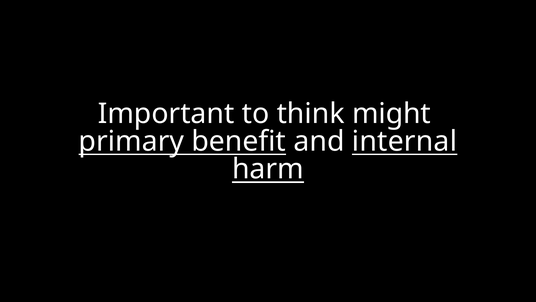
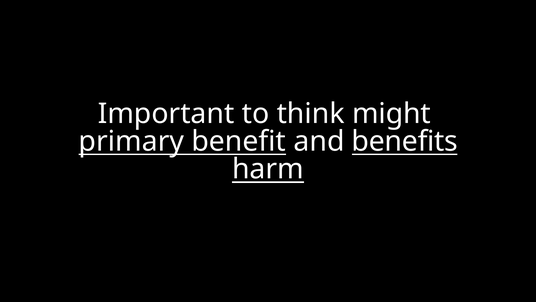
internal: internal -> benefits
